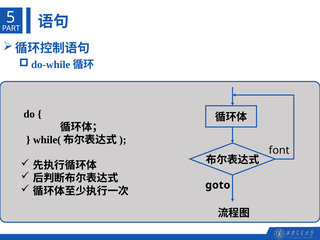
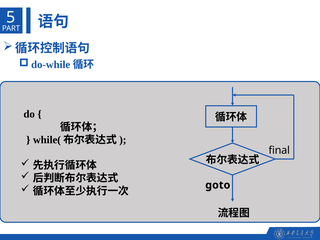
font: font -> final
